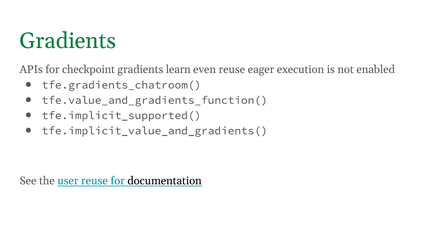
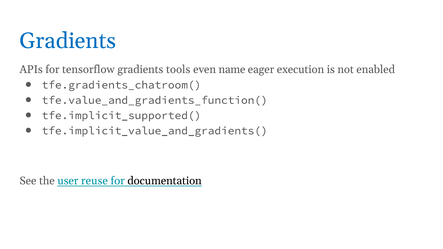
Gradients at (68, 41) colour: green -> blue
checkpoint: checkpoint -> tensorflow
learn: learn -> tools
even reuse: reuse -> name
